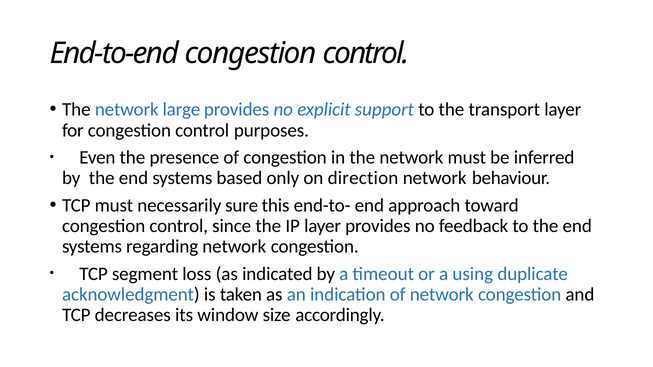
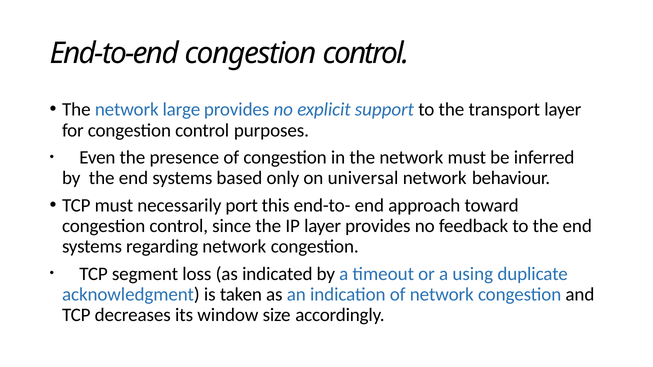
direction: direction -> universal
sure: sure -> port
